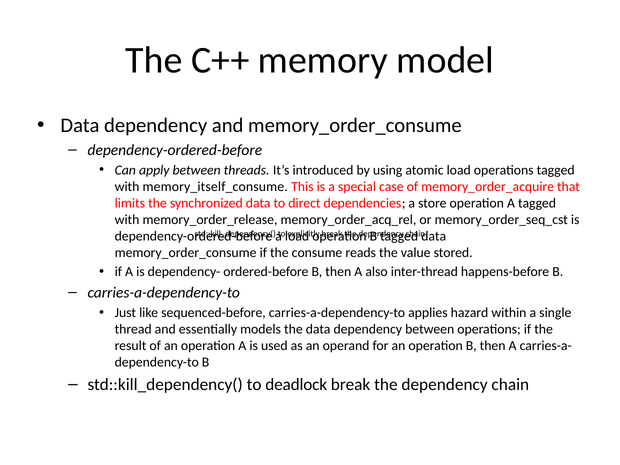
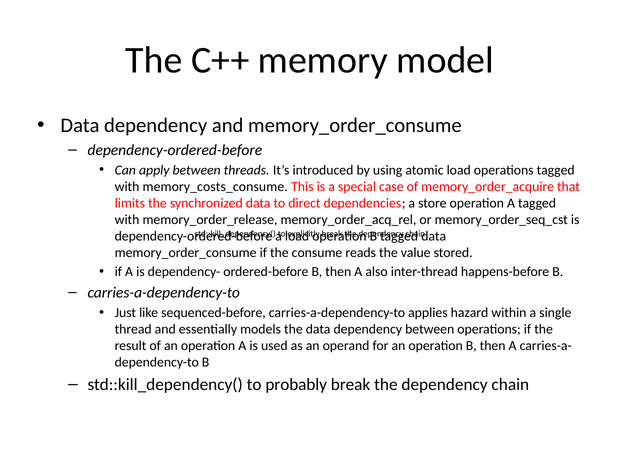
memory_itself_consume: memory_itself_consume -> memory_costs_consume
deadlock: deadlock -> probably
